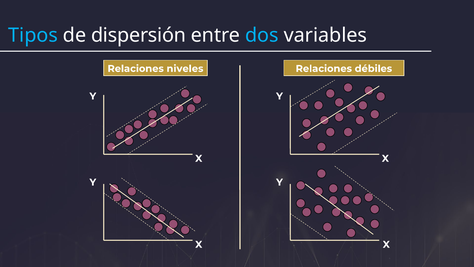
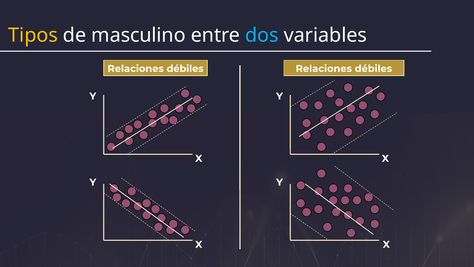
Tipos colour: light blue -> yellow
dispersión: dispersión -> masculino
niveles at (185, 69): niveles -> débiles
